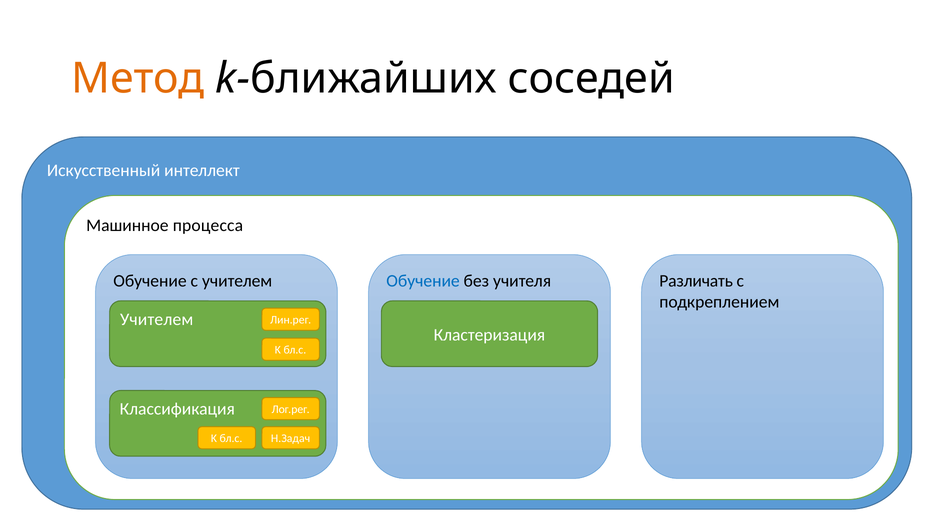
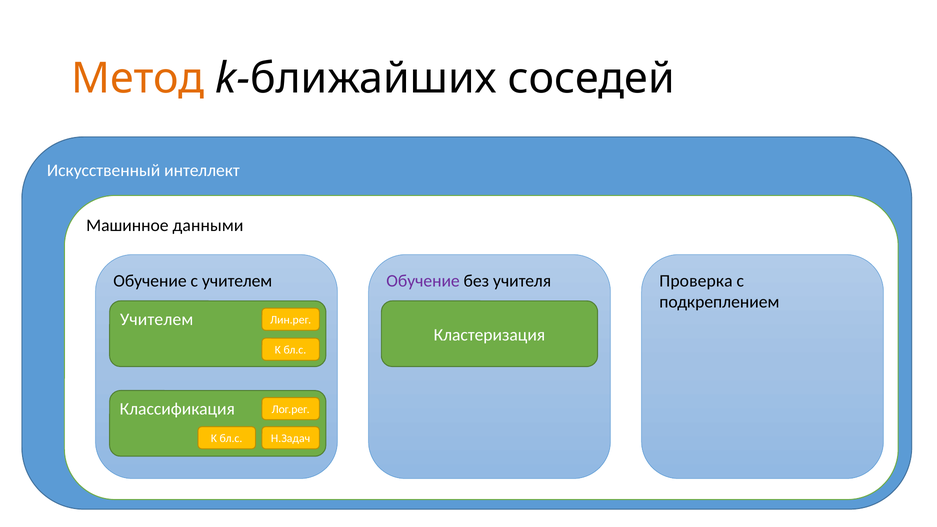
процесса: процесса -> данными
Обучение at (423, 281) colour: blue -> purple
Различать: Различать -> Проверка
